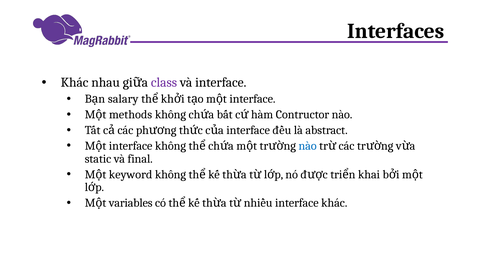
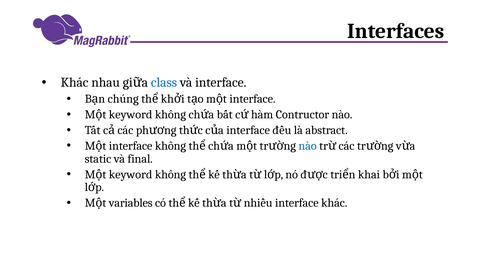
class colour: purple -> blue
salary: salary -> chúng
methods at (131, 115): methods -> keyword
